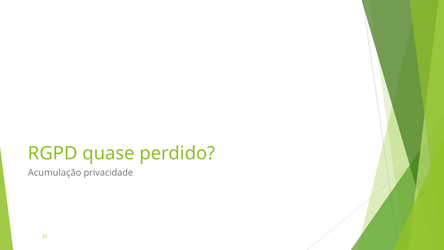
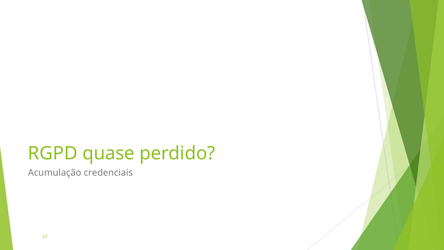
privacidade: privacidade -> credenciais
